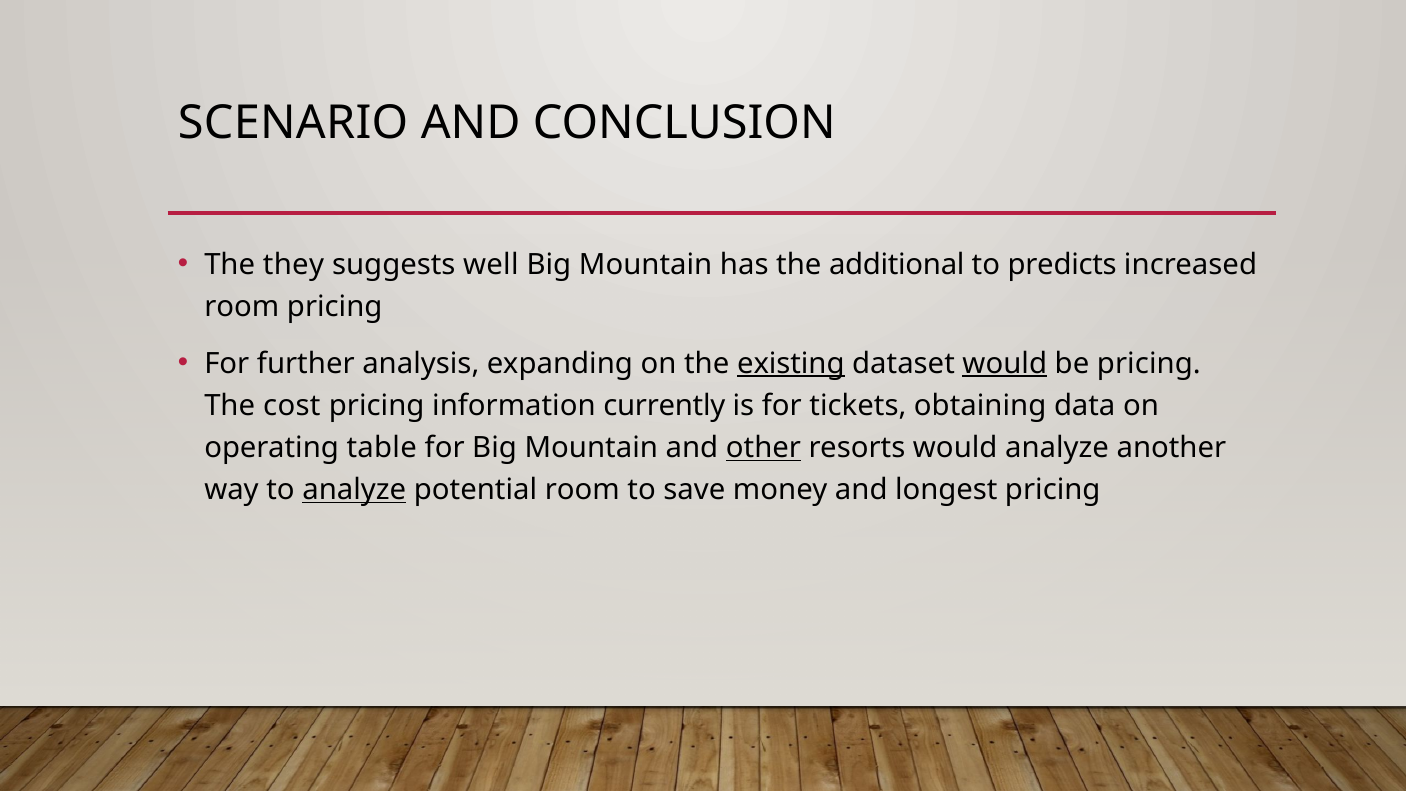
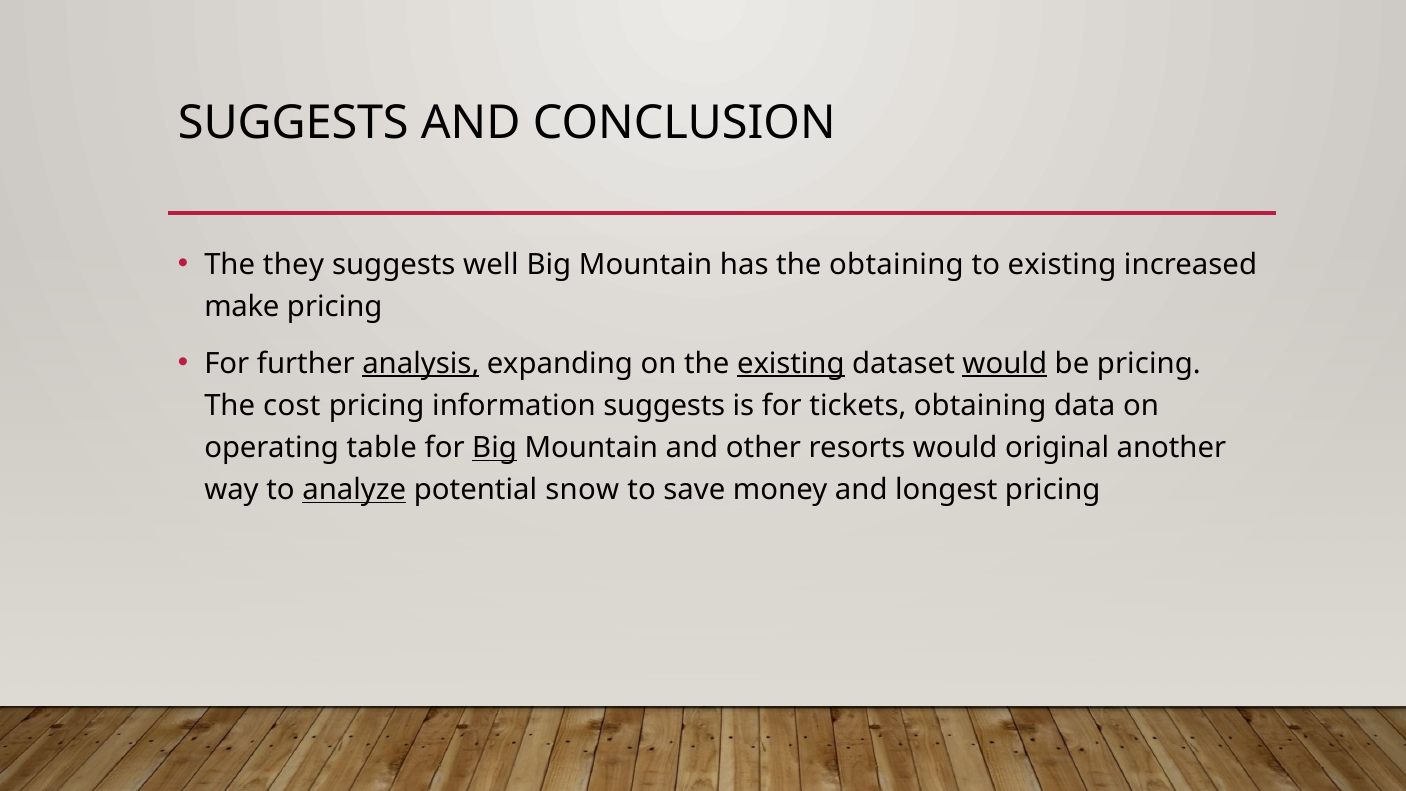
SCENARIO at (293, 123): SCENARIO -> SUGGESTS
the additional: additional -> obtaining
to predicts: predicts -> existing
room at (242, 307): room -> make
analysis underline: none -> present
information currently: currently -> suggests
Big at (495, 448) underline: none -> present
other underline: present -> none
would analyze: analyze -> original
potential room: room -> snow
